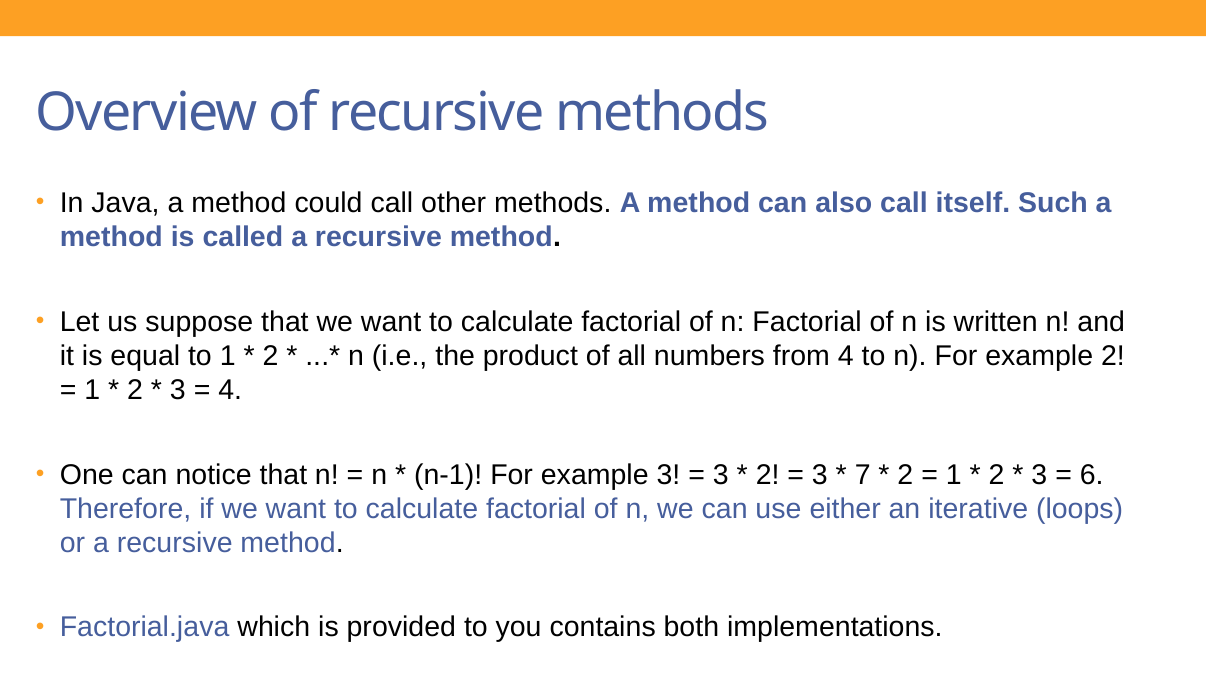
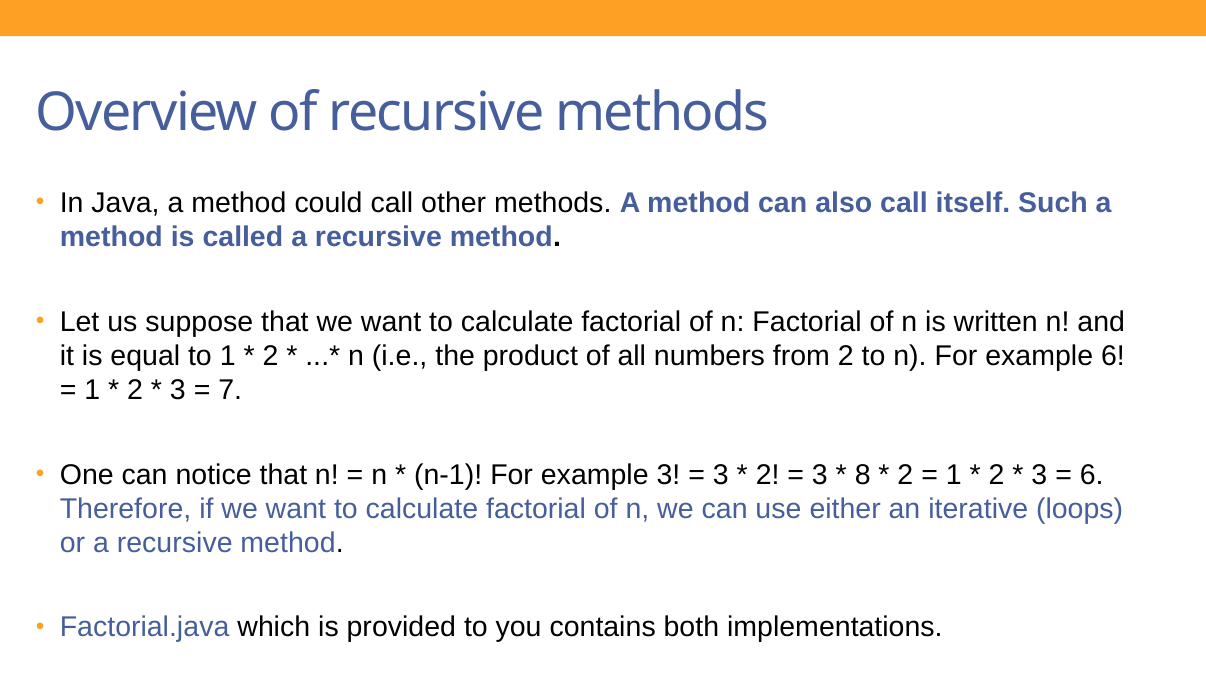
from 4: 4 -> 2
example 2: 2 -> 6
4 at (230, 390): 4 -> 7
7: 7 -> 8
